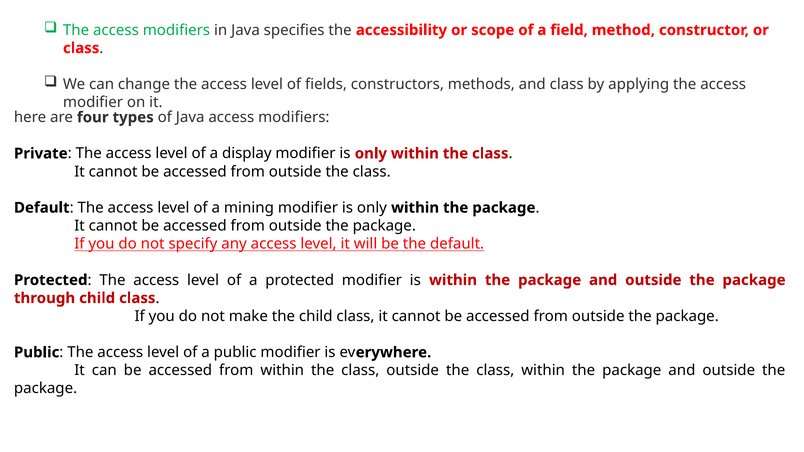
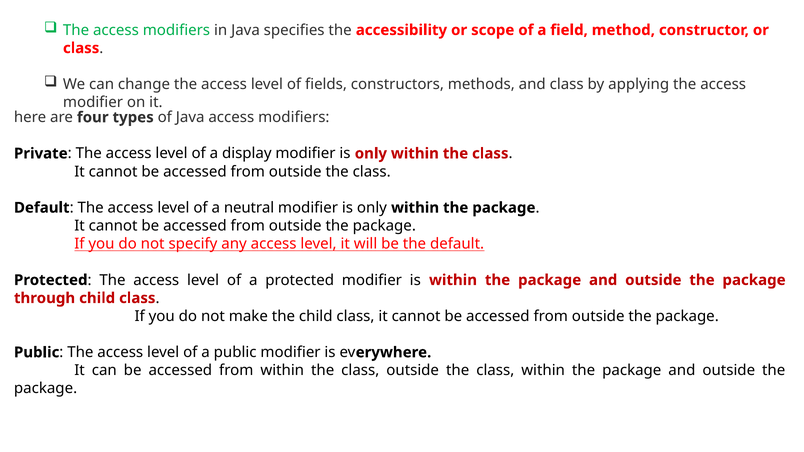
mining: mining -> neutral
